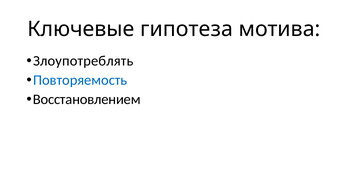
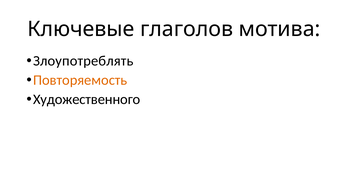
гипотеза: гипотеза -> глаголов
Повторяемость colour: blue -> orange
Восстановлением: Восстановлением -> Художественного
